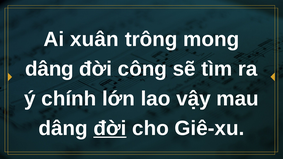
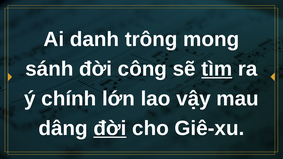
xuân: xuân -> danh
dâng at (49, 69): dâng -> sánh
tìm underline: none -> present
